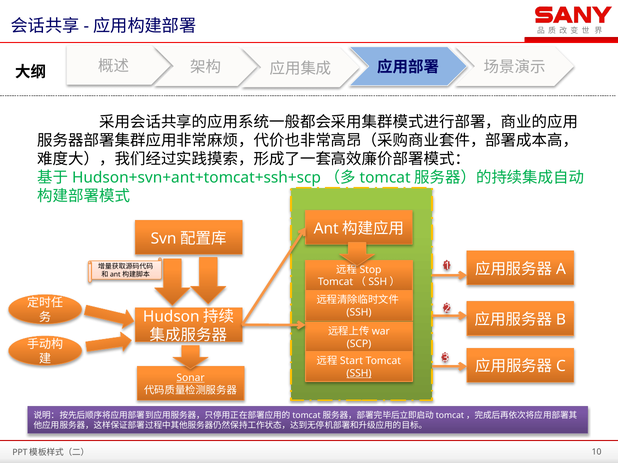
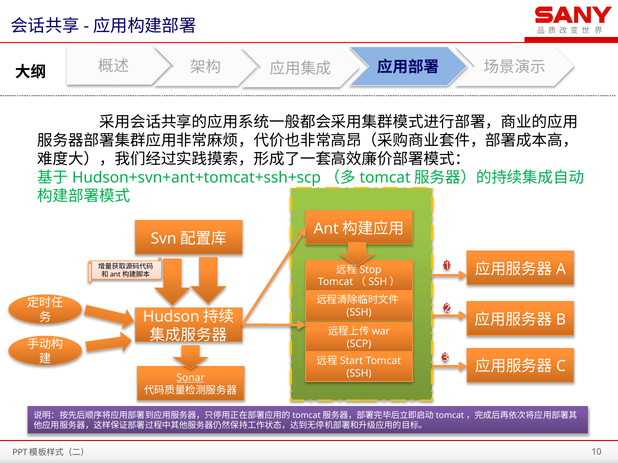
SSH at (359, 374) underline: present -> none
